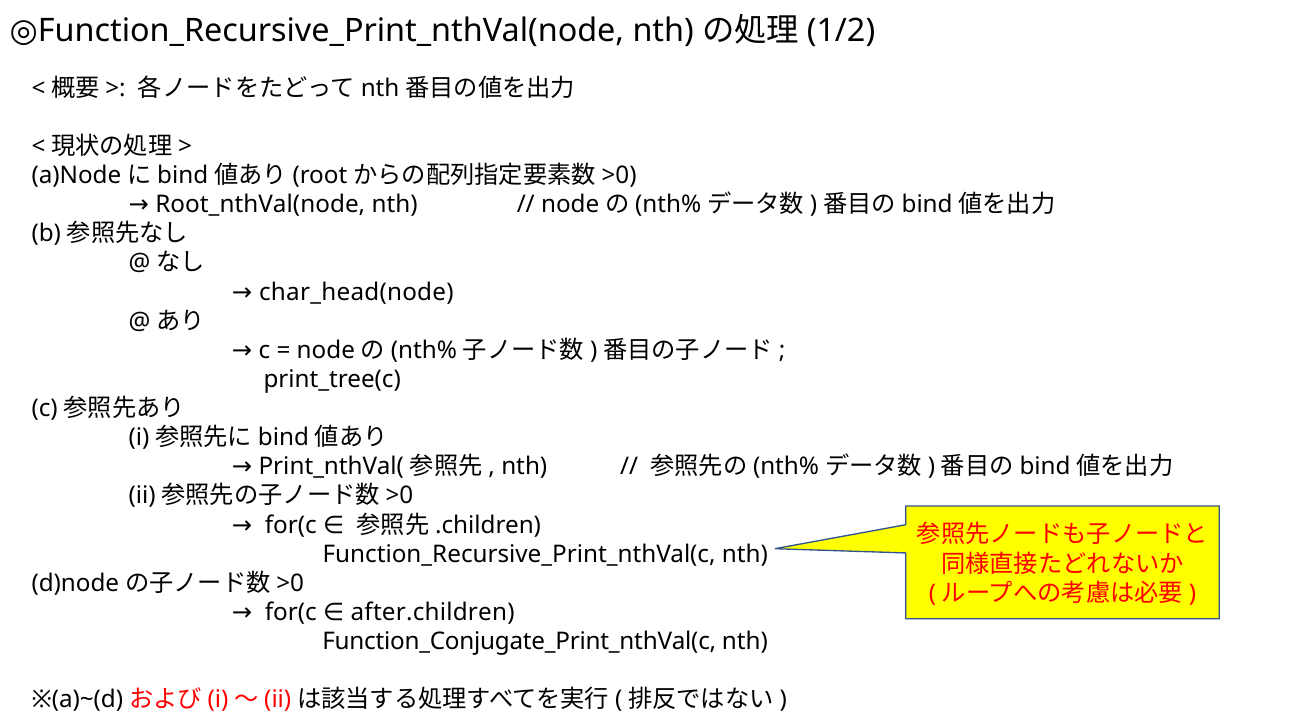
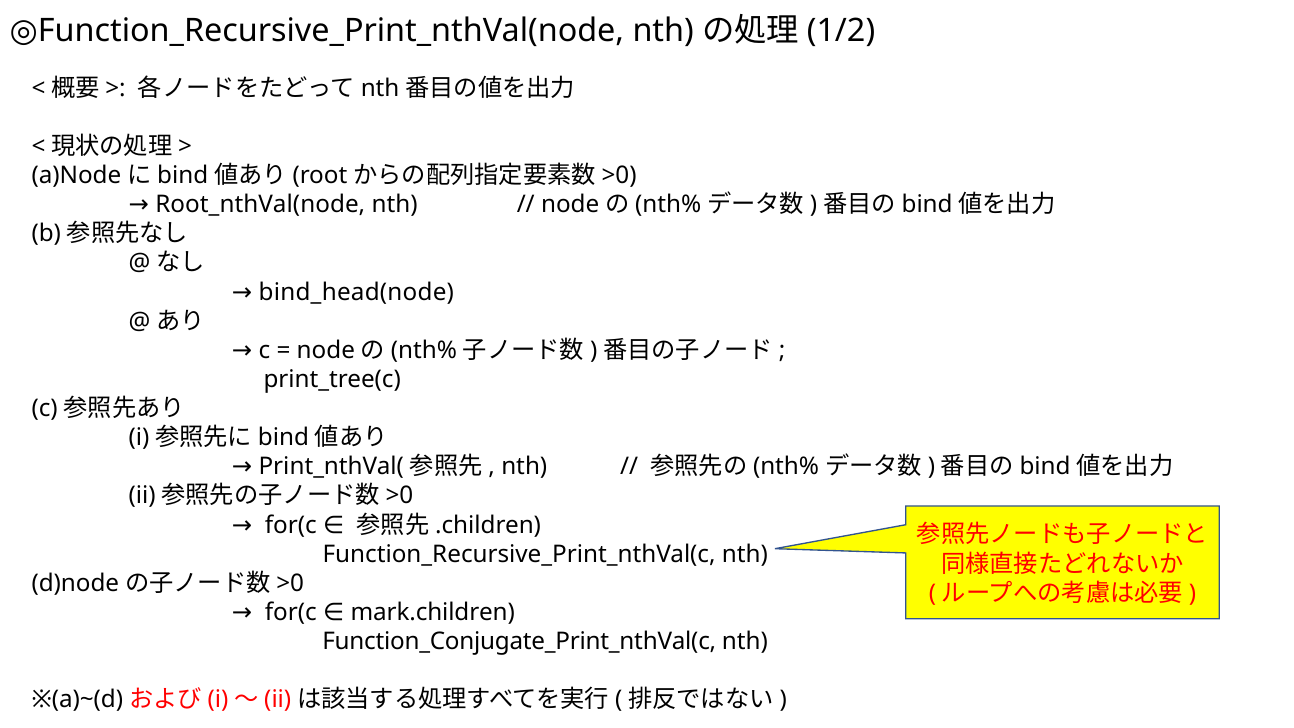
char_head(node: char_head(node -> bind_head(node
after.children: after.children -> mark.children
